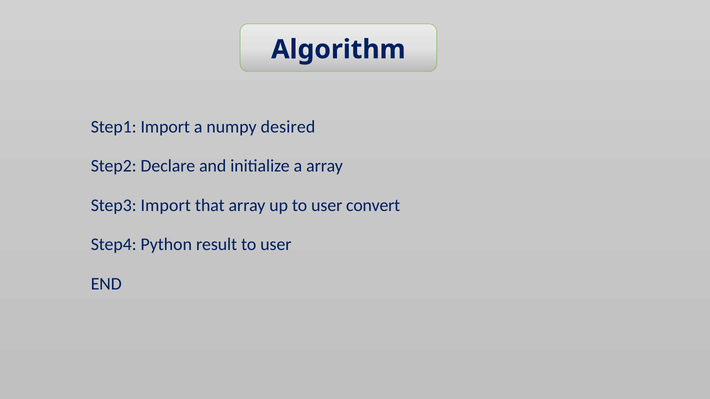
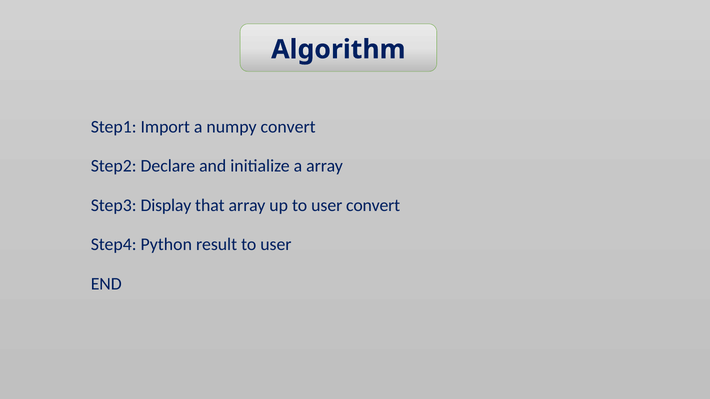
numpy desired: desired -> convert
Step3 Import: Import -> Display
